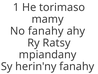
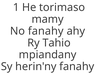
Ratsy: Ratsy -> Tahio
